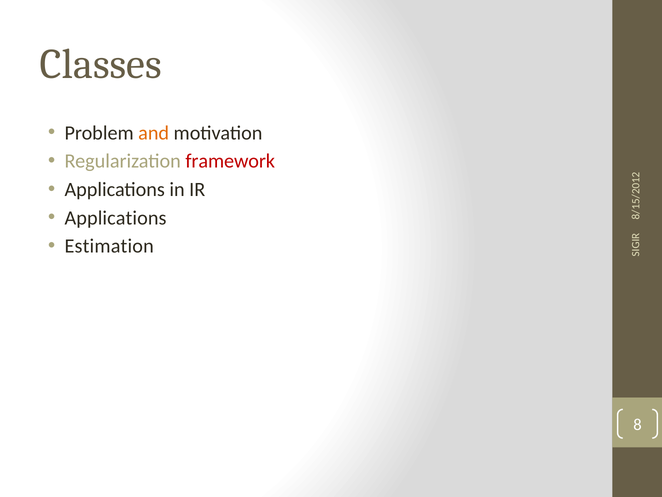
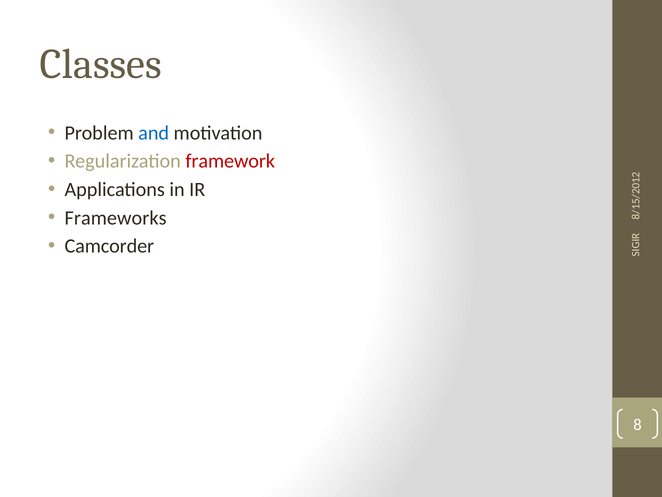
and colour: orange -> blue
Applications at (116, 218): Applications -> Frameworks
Estimation: Estimation -> Camcorder
